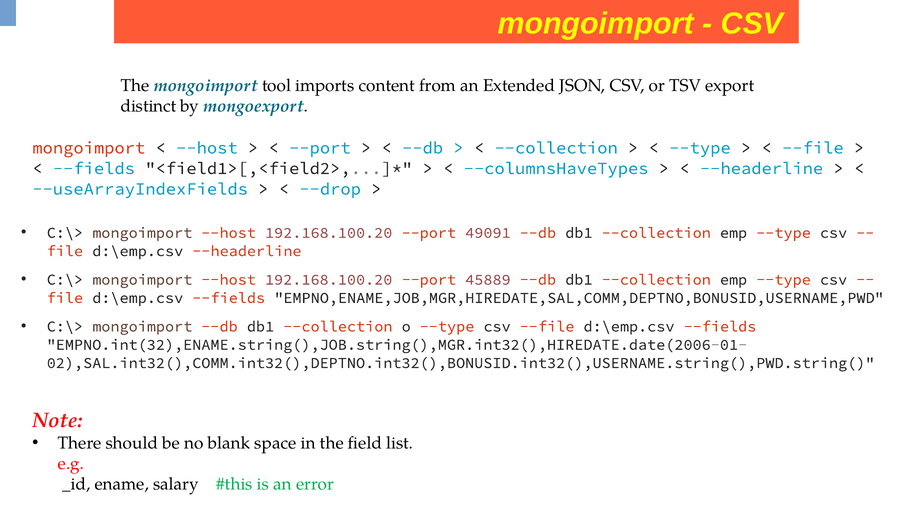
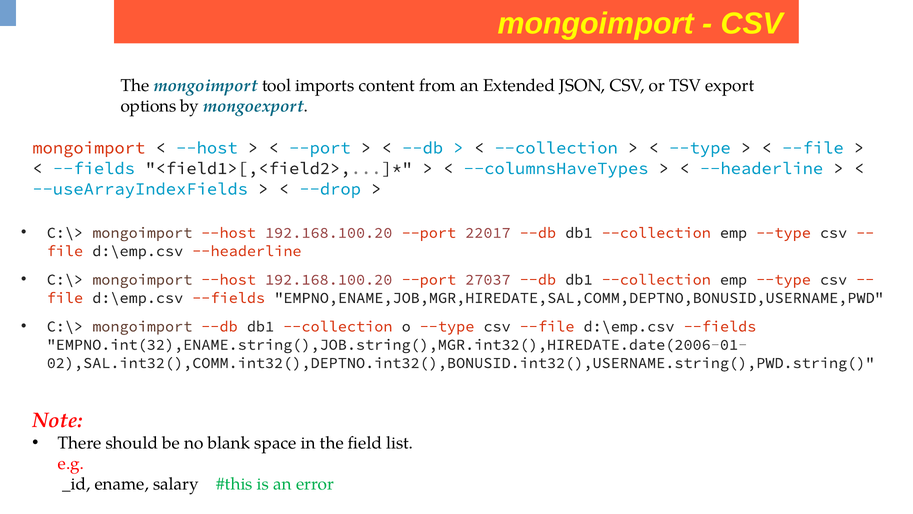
distinct: distinct -> options
49091: 49091 -> 22017
45889: 45889 -> 27037
